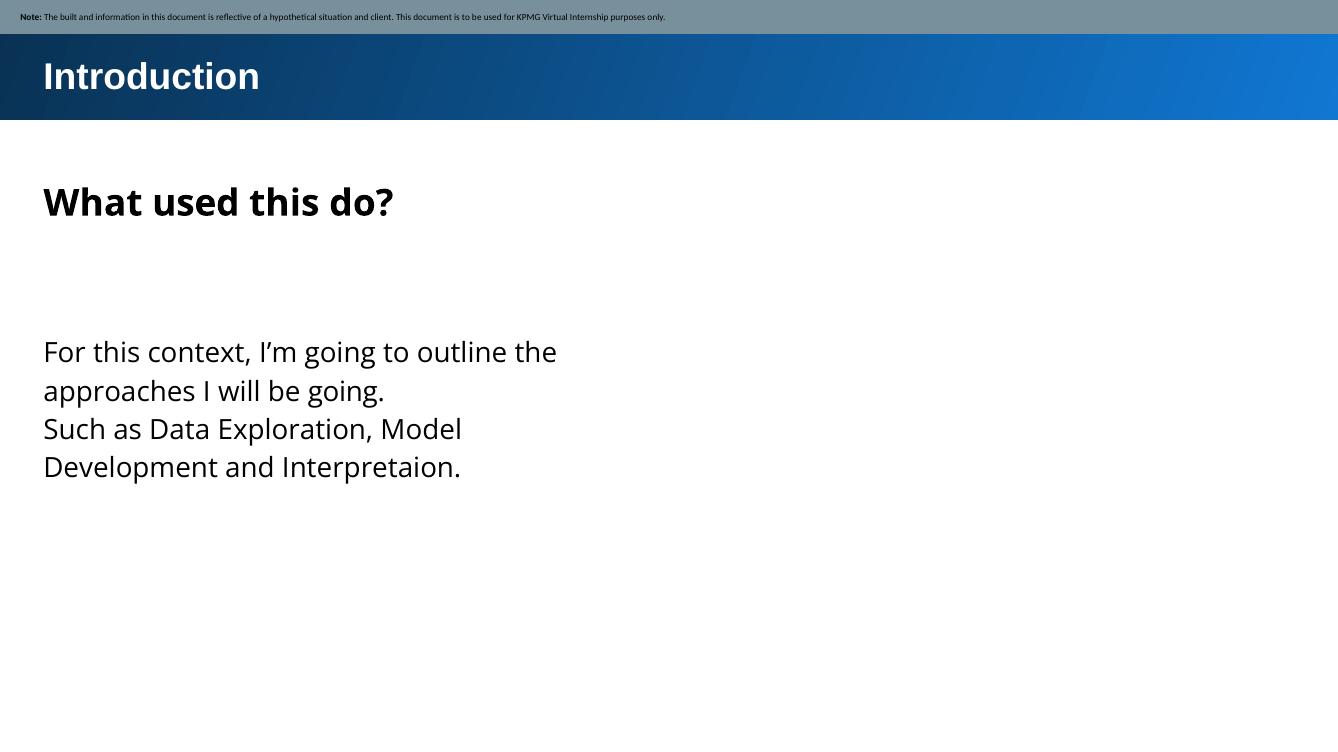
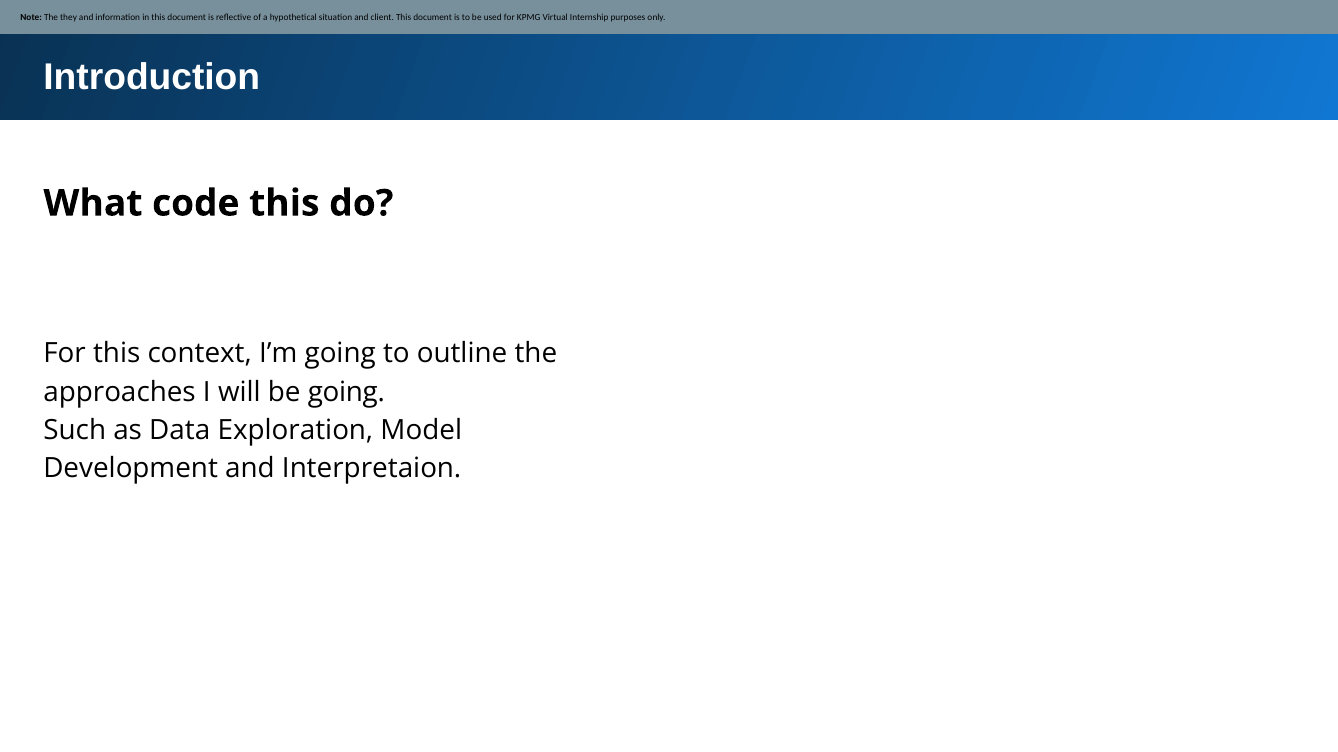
built: built -> they
What used: used -> code
